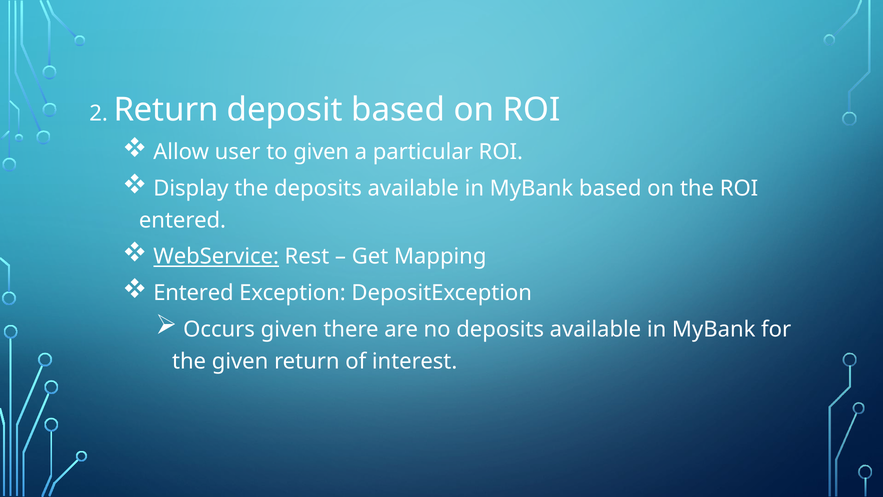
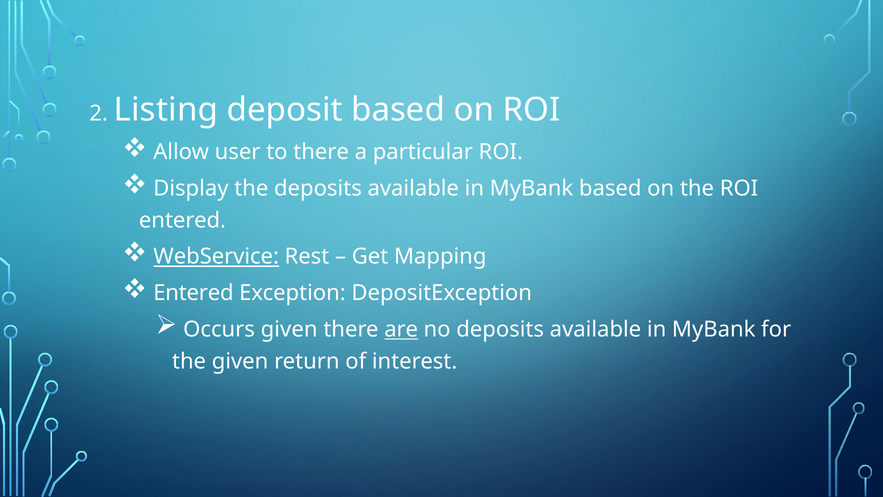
2 Return: Return -> Listing
to given: given -> there
are underline: none -> present
